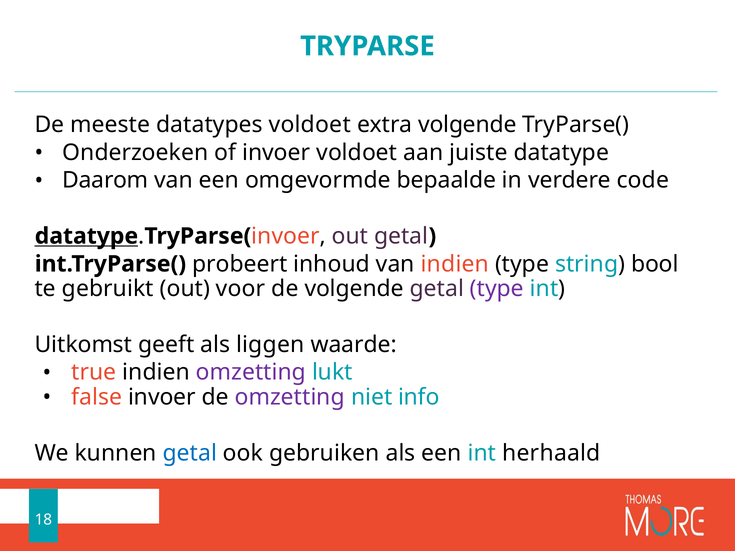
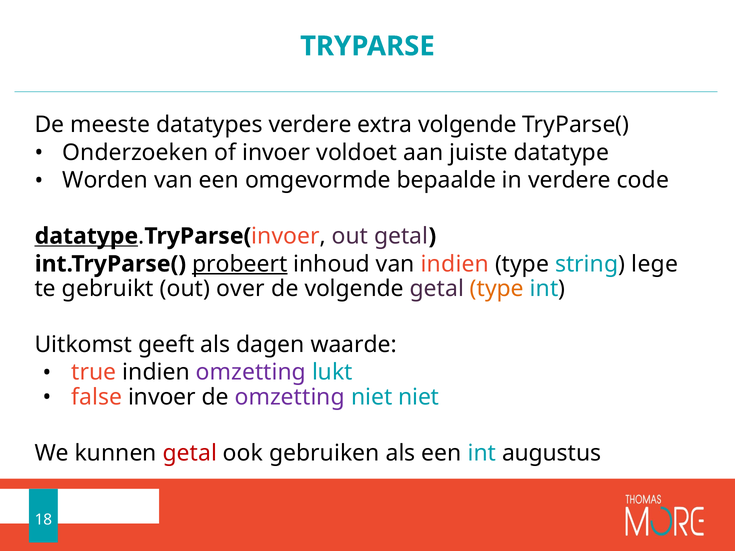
datatypes voldoet: voldoet -> verdere
Daarom: Daarom -> Worden
probeert underline: none -> present
bool: bool -> lege
voor: voor -> over
type at (497, 289) colour: purple -> orange
liggen: liggen -> dagen
niet info: info -> niet
getal at (190, 453) colour: blue -> red
herhaald: herhaald -> augustus
